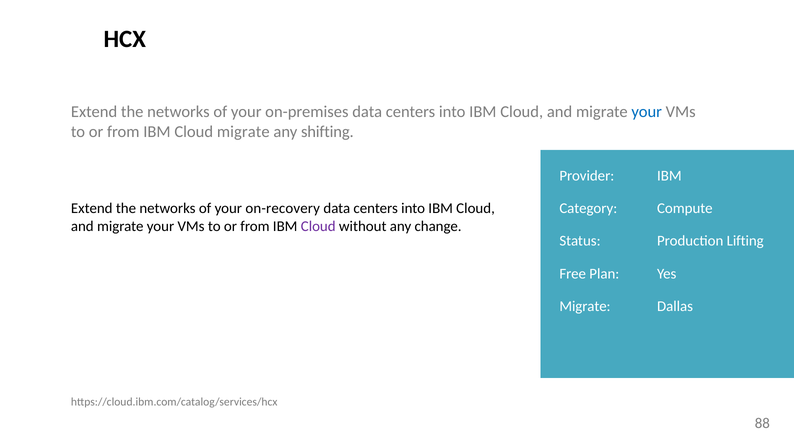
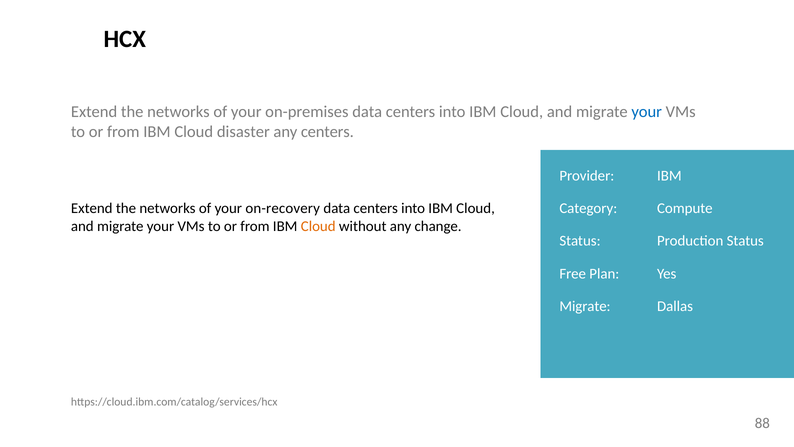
Cloud migrate: migrate -> disaster
any shifting: shifting -> centers
Cloud at (318, 226) colour: purple -> orange
Production Lifting: Lifting -> Status
